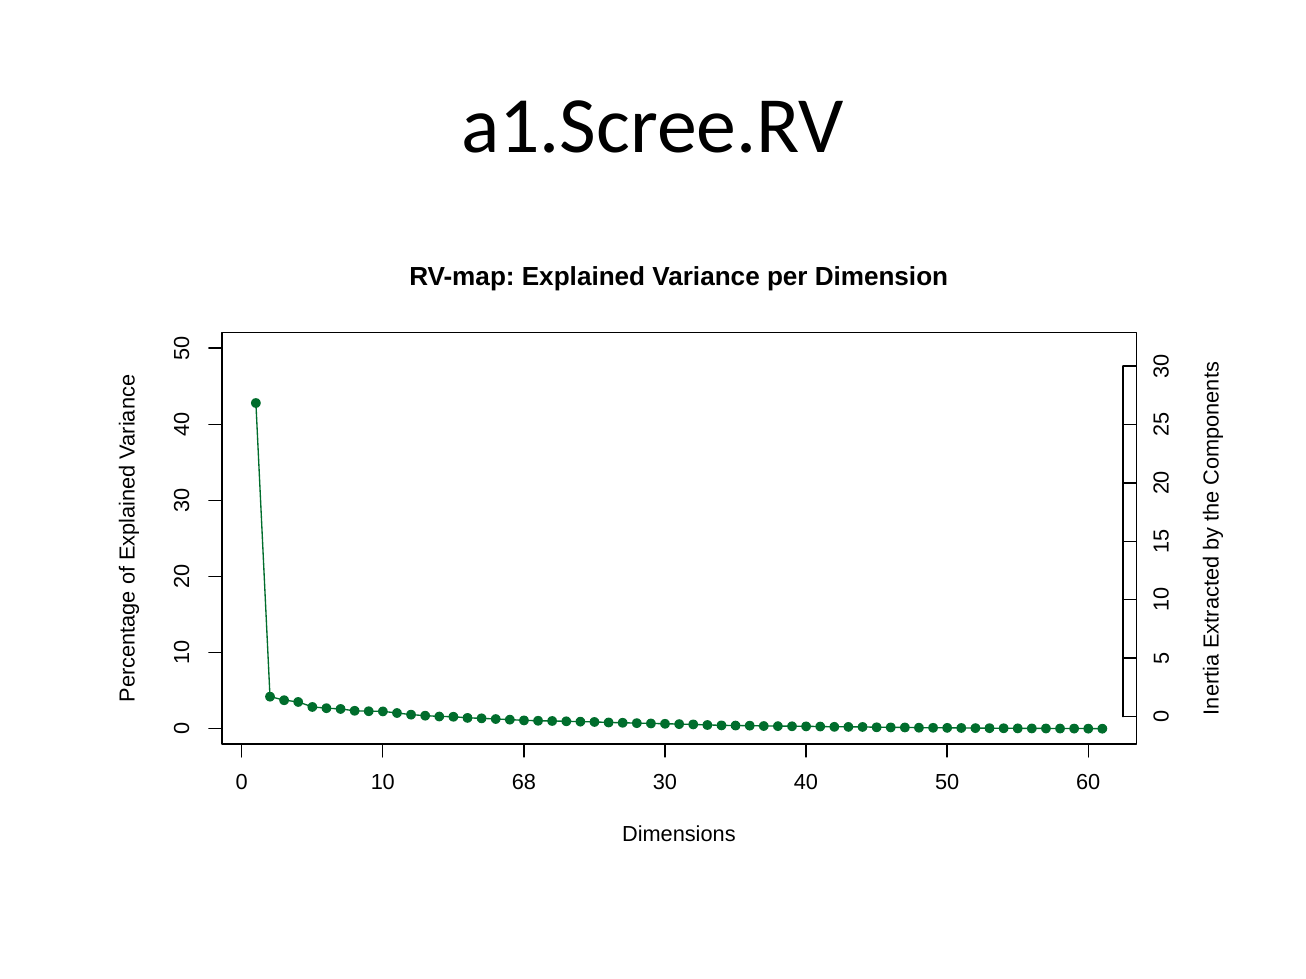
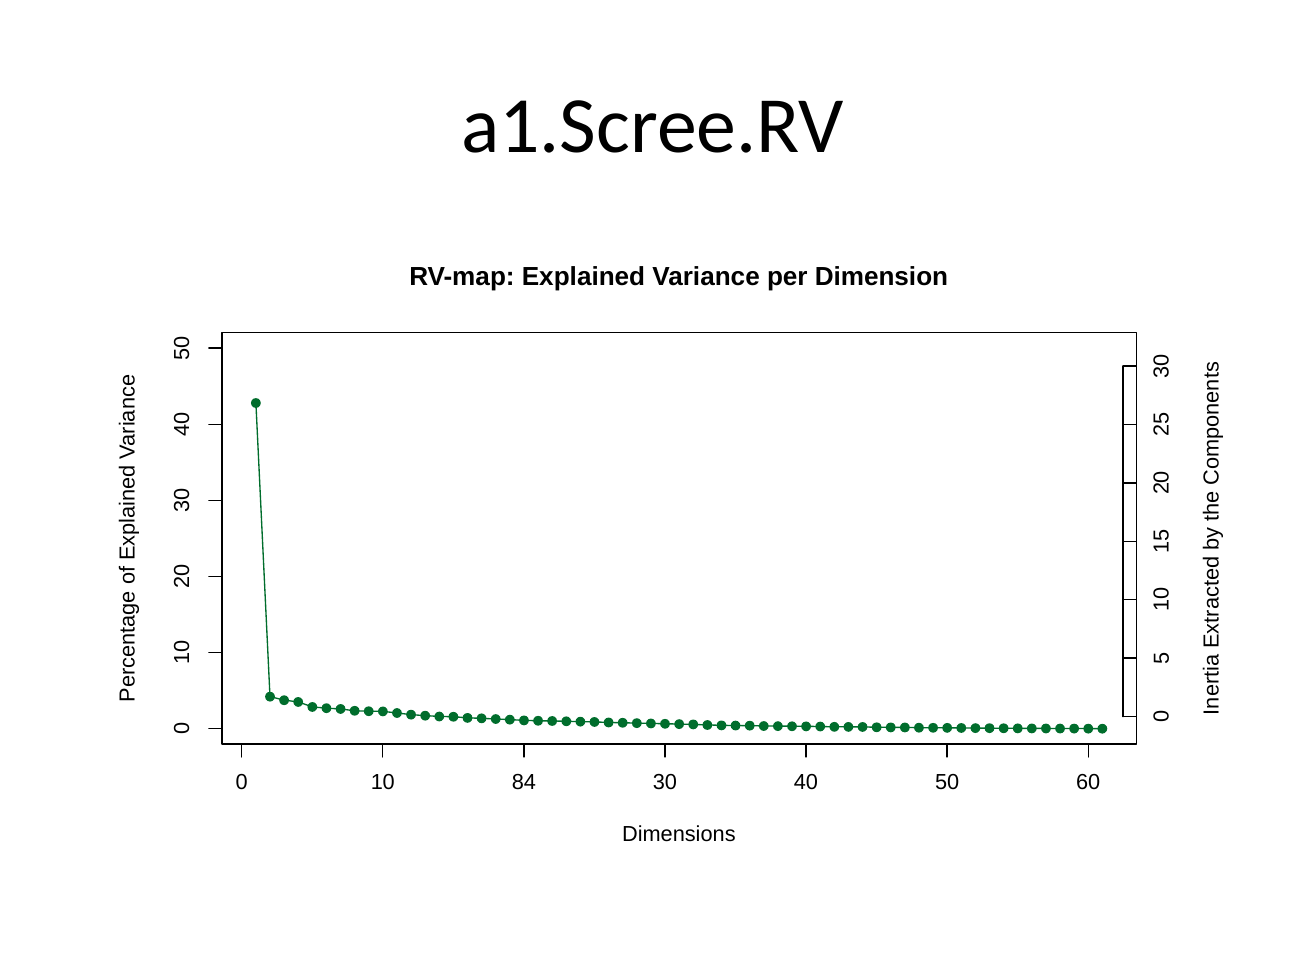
68: 68 -> 84
